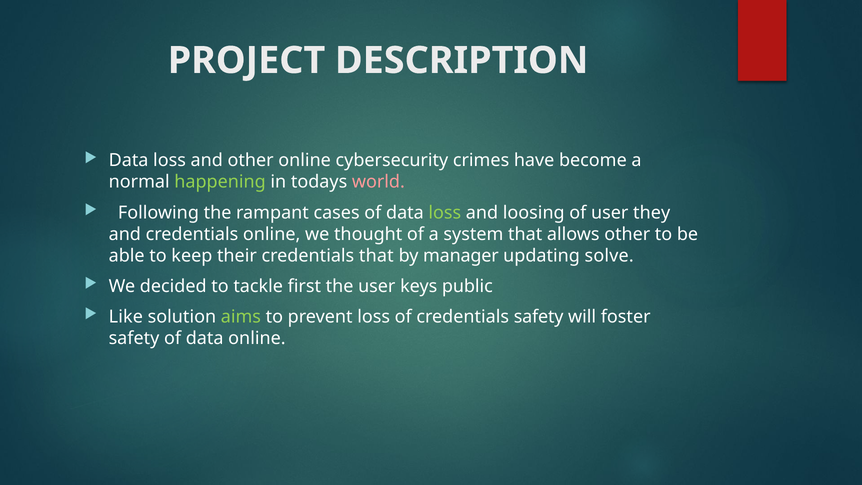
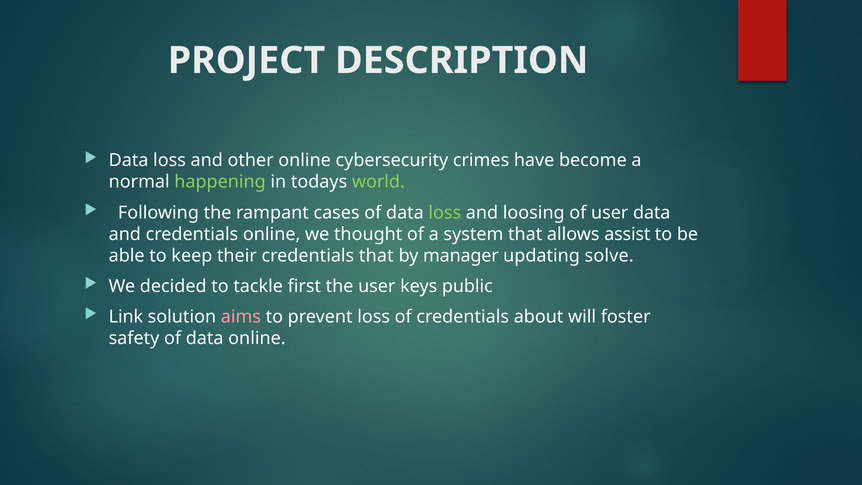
world colour: pink -> light green
user they: they -> data
allows other: other -> assist
Like: Like -> Link
aims colour: light green -> pink
credentials safety: safety -> about
